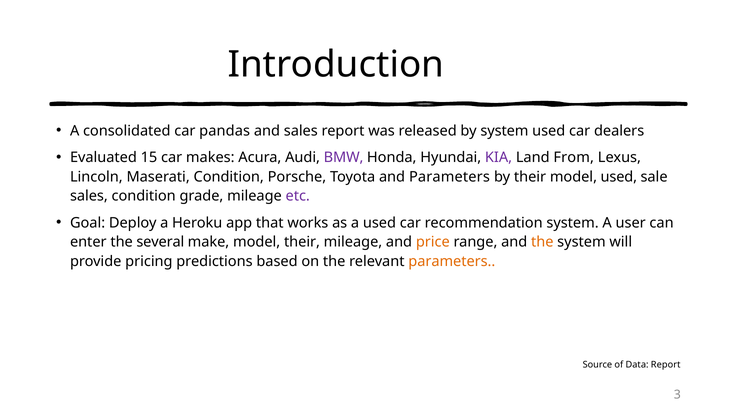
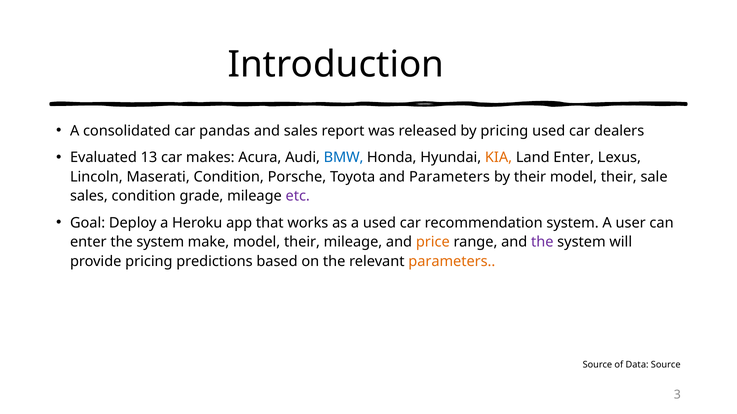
by system: system -> pricing
15: 15 -> 13
BMW colour: purple -> blue
KIA colour: purple -> orange
Land From: From -> Enter
their model used: used -> their
enter the several: several -> system
the at (542, 242) colour: orange -> purple
Data Report: Report -> Source
